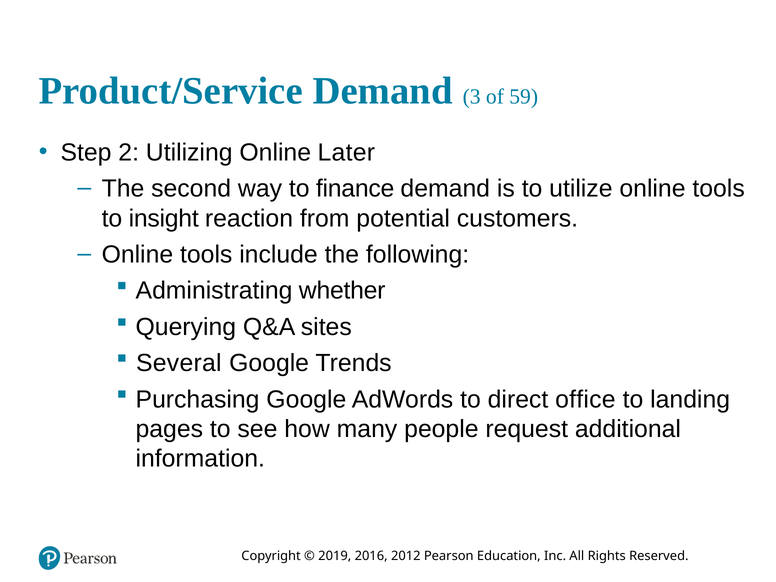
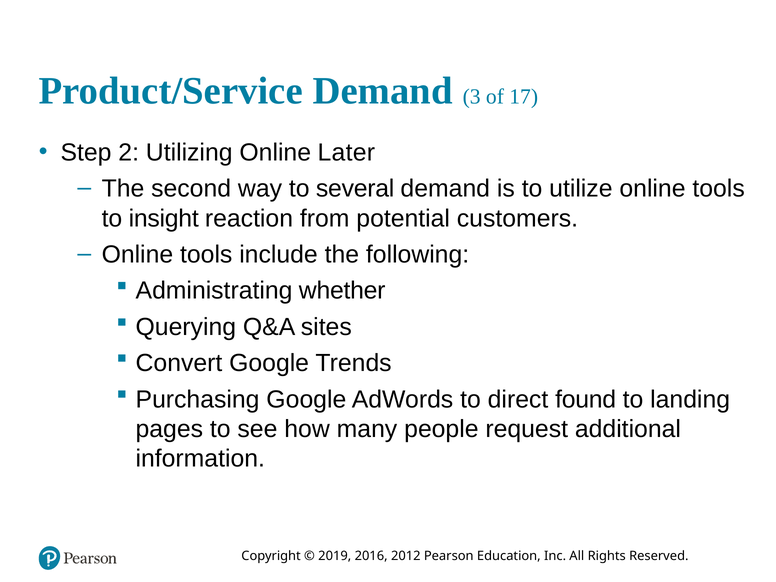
59: 59 -> 17
finance: finance -> several
Several: Several -> Convert
office: office -> found
